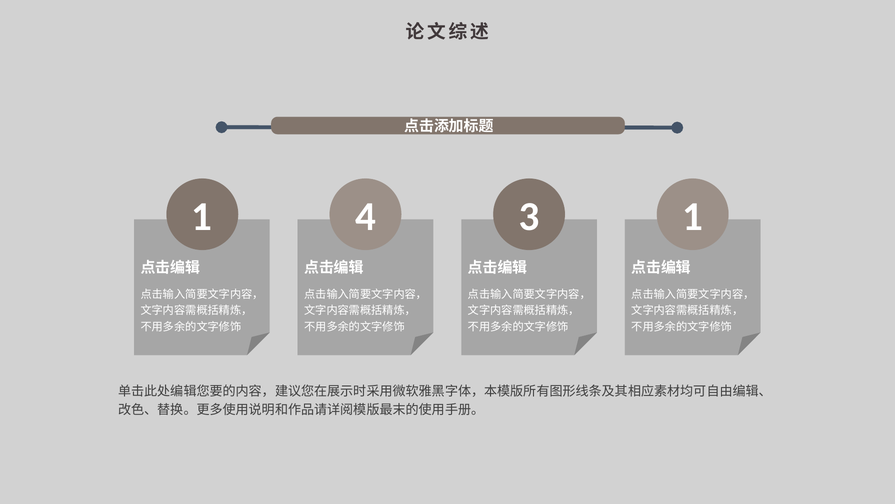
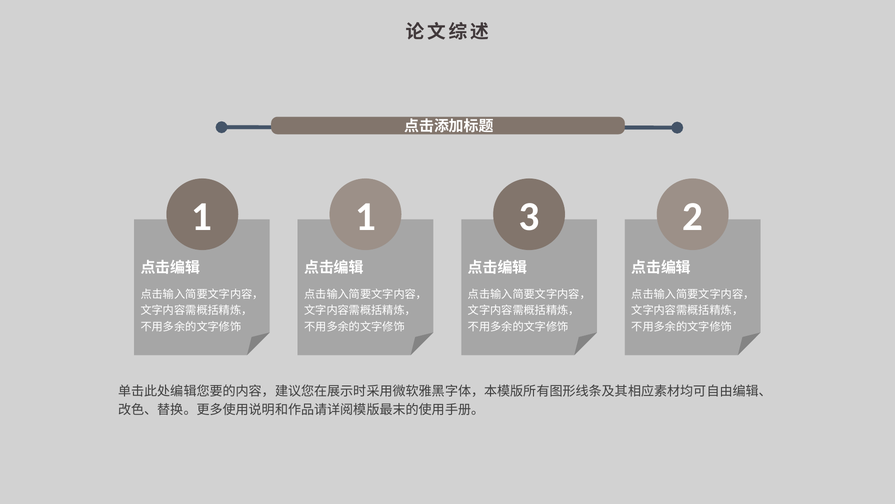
1 4: 4 -> 1
3 1: 1 -> 2
